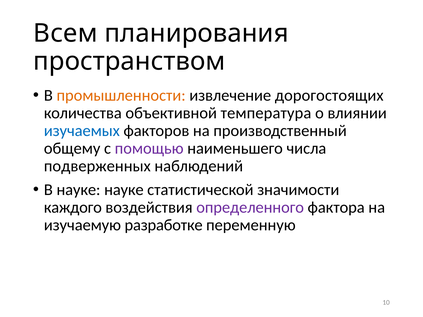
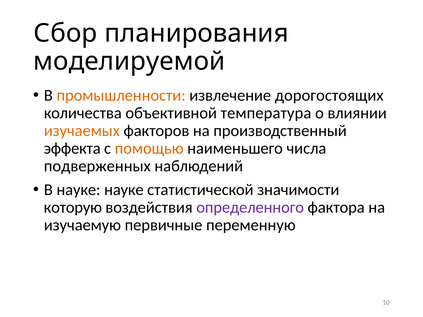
Всем: Всем -> Сбор
пространством: пространством -> моделируемой
изучаемых colour: blue -> orange
общему: общему -> эффекта
помощью colour: purple -> orange
каждого: каждого -> которую
разработке: разработке -> первичные
